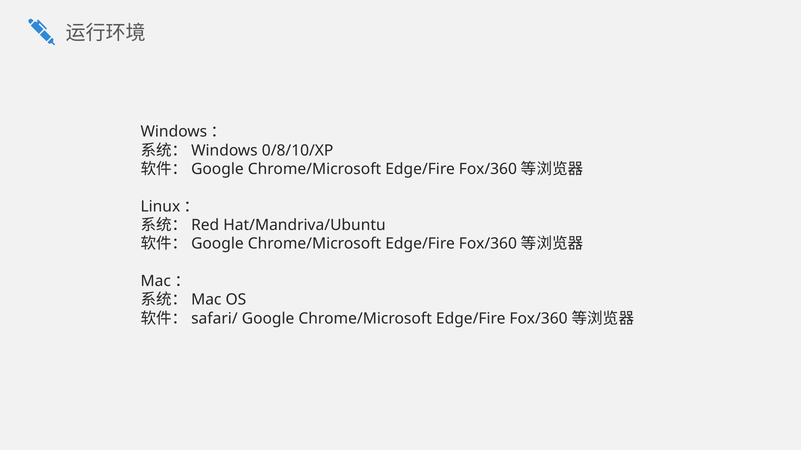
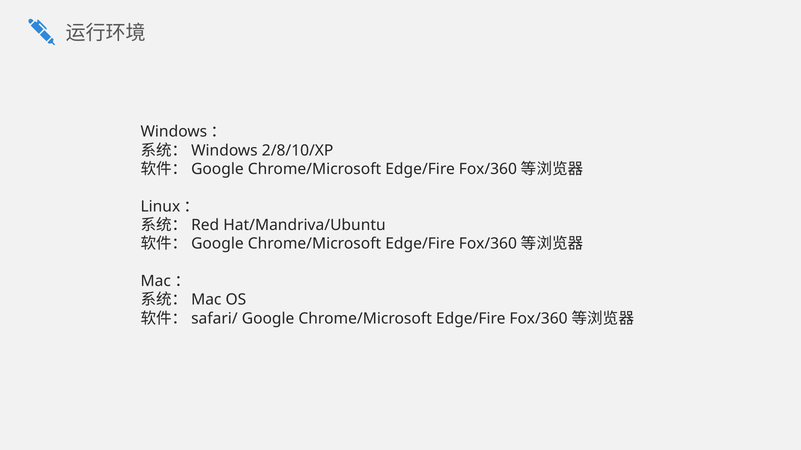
0/8/10/XP: 0/8/10/XP -> 2/8/10/XP
